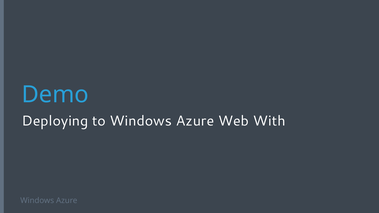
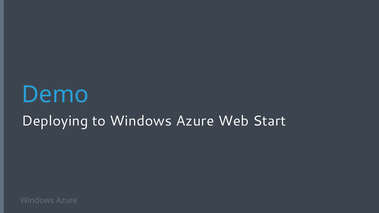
With: With -> Start
